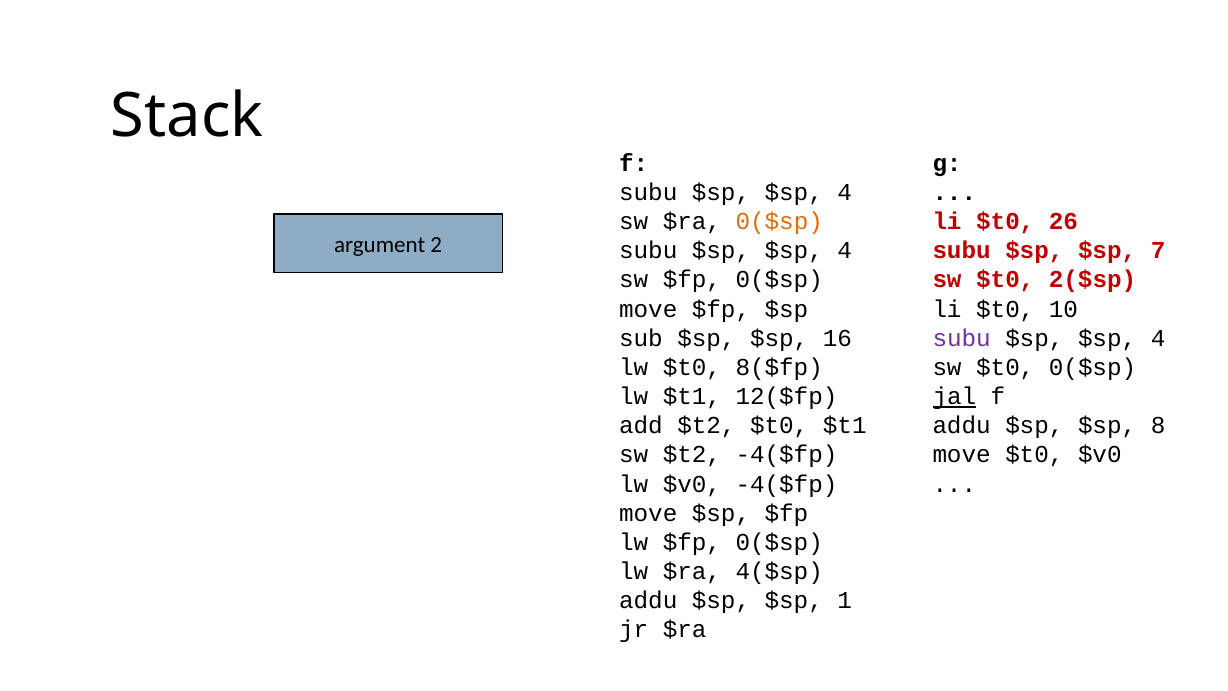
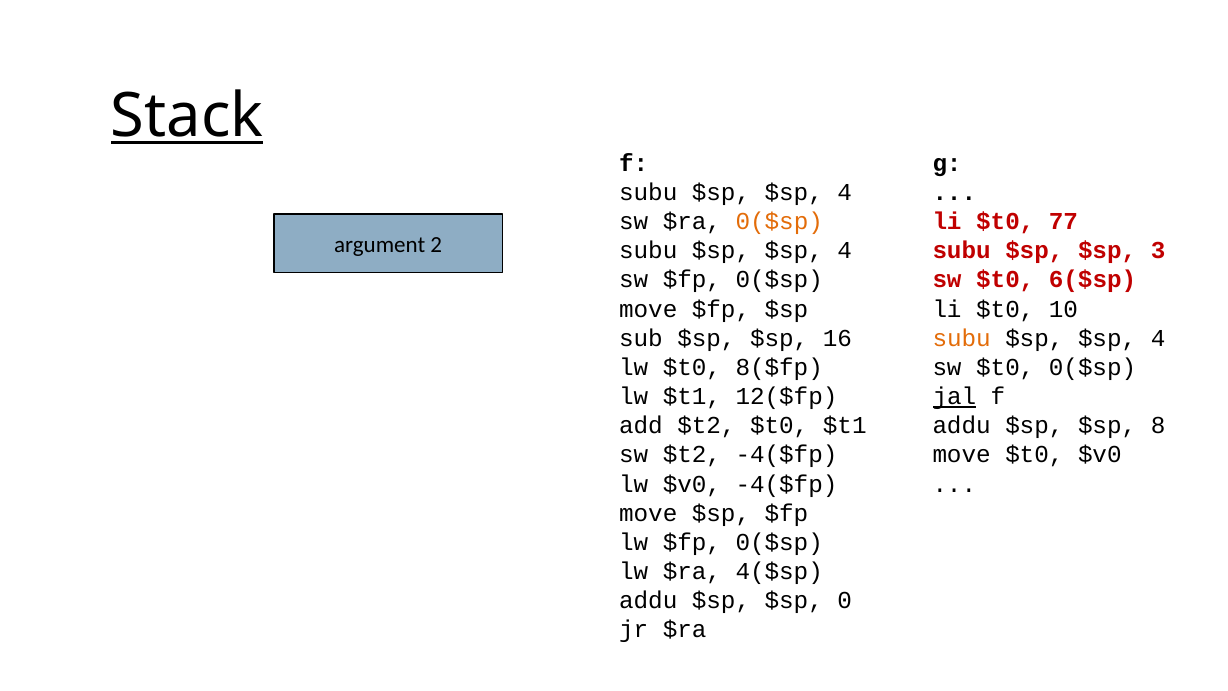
Stack underline: none -> present
26: 26 -> 77
7: 7 -> 3
2($sp: 2($sp -> 6($sp
subu at (962, 338) colour: purple -> orange
1: 1 -> 0
